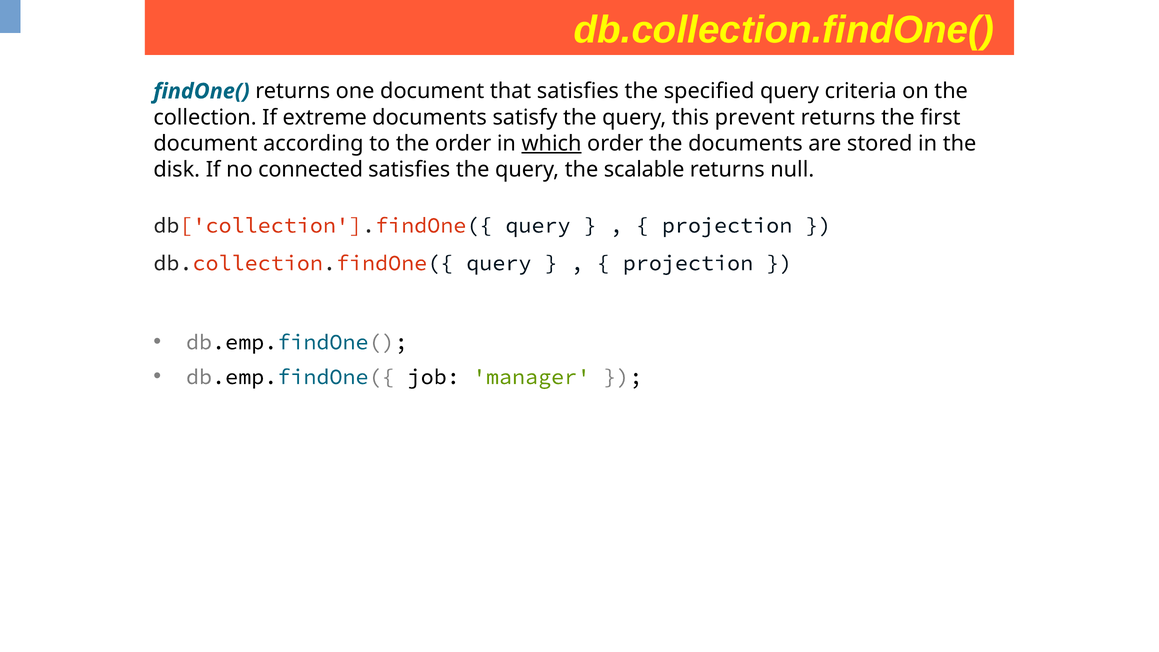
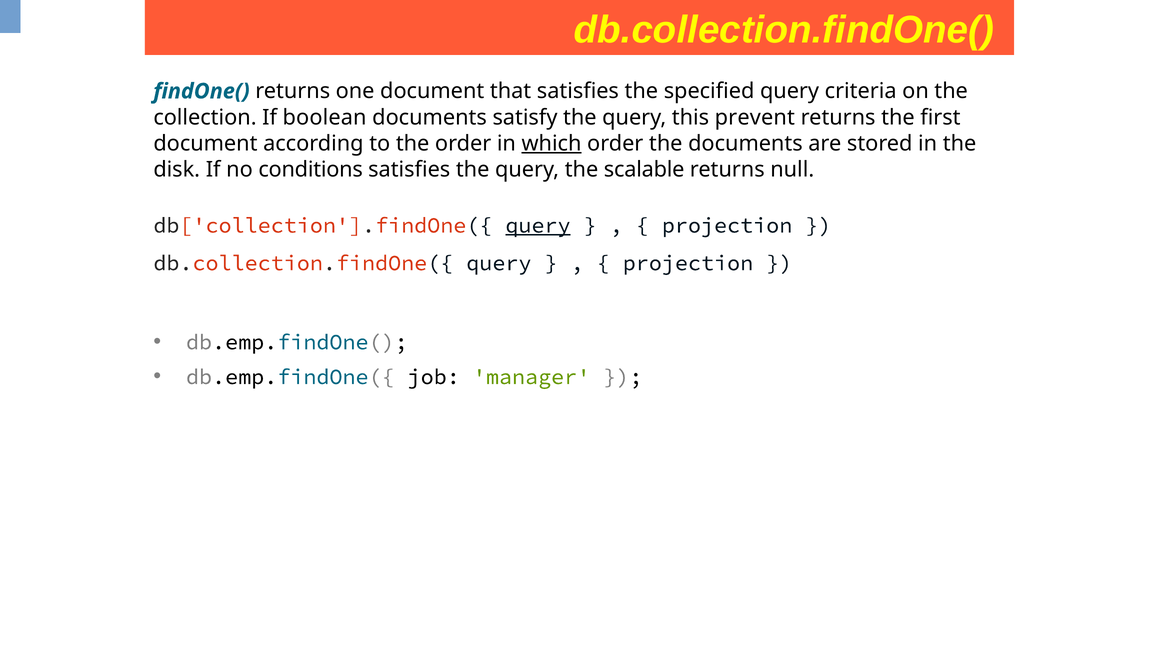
extreme: extreme -> boolean
connected: connected -> conditions
query at (538, 225) underline: none -> present
